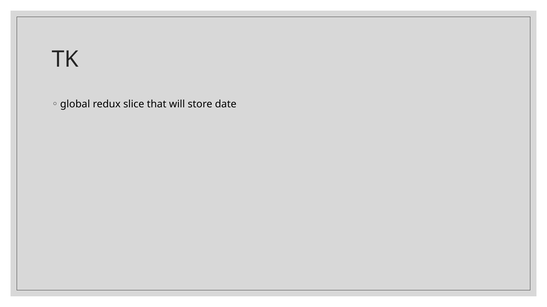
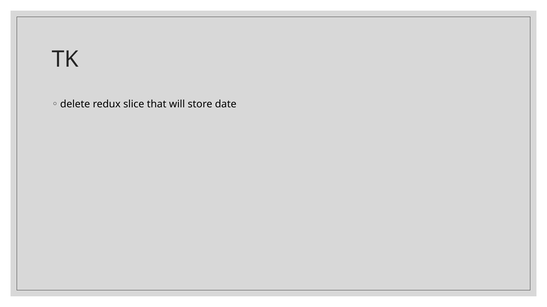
global: global -> delete
